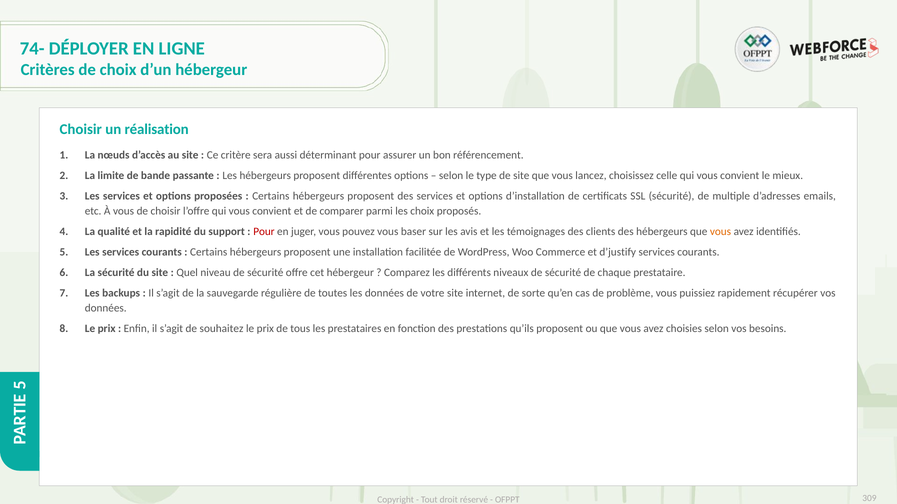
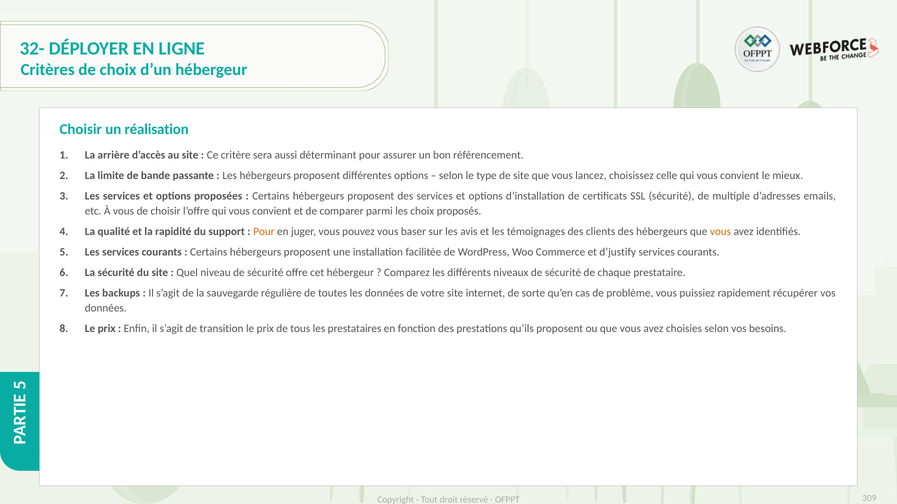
74-: 74- -> 32-
nœuds: nœuds -> arrière
Pour at (264, 232) colour: red -> orange
souhaitez: souhaitez -> transition
